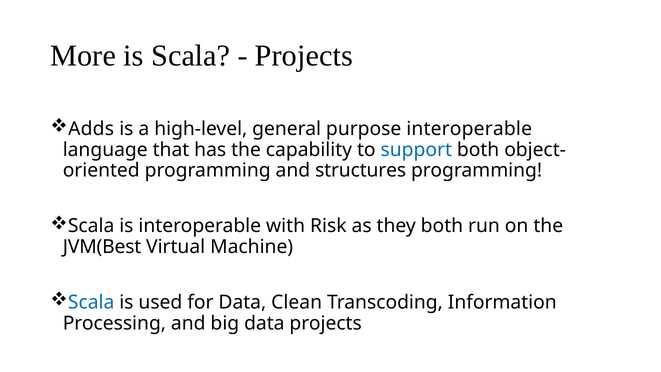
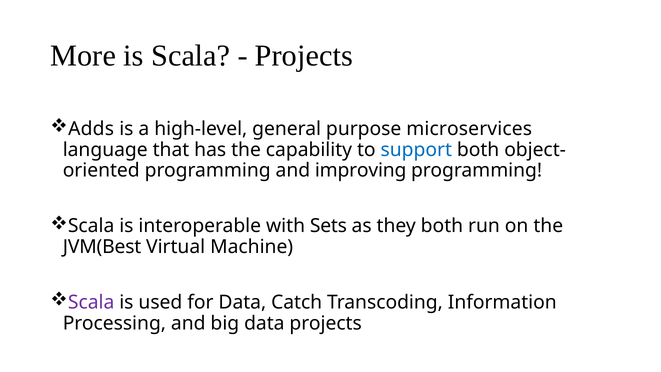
purpose interoperable: interoperable -> microservices
structures: structures -> improving
Risk: Risk -> Sets
Scala at (91, 302) colour: blue -> purple
Clean: Clean -> Catch
